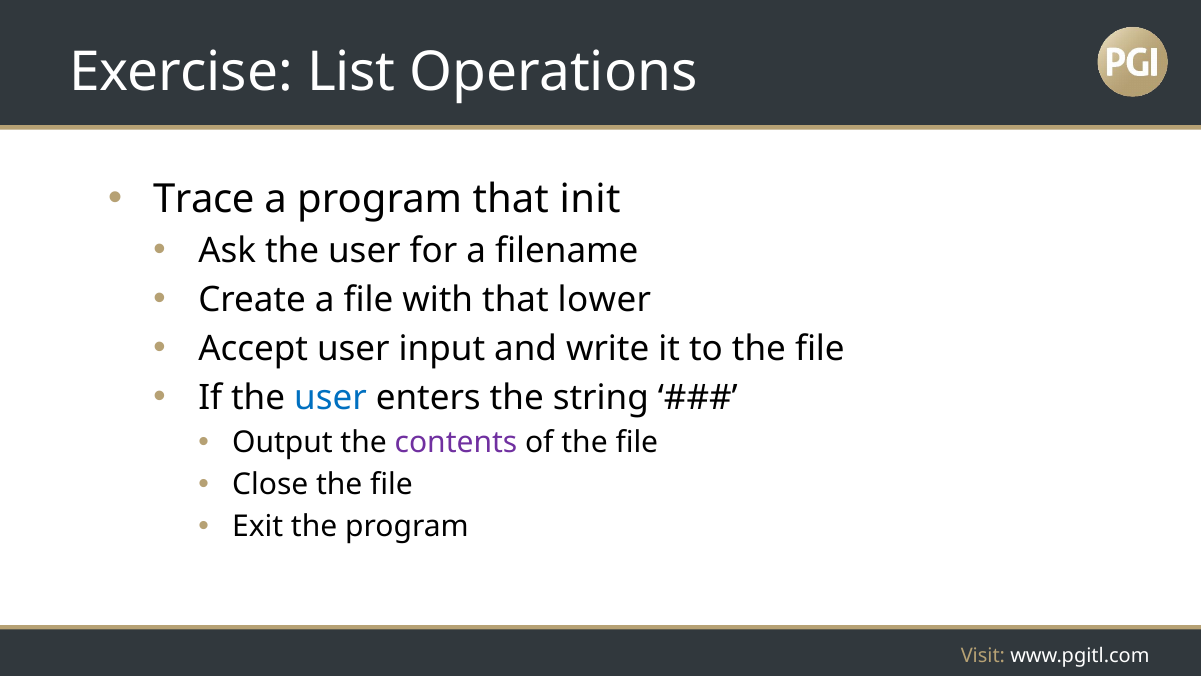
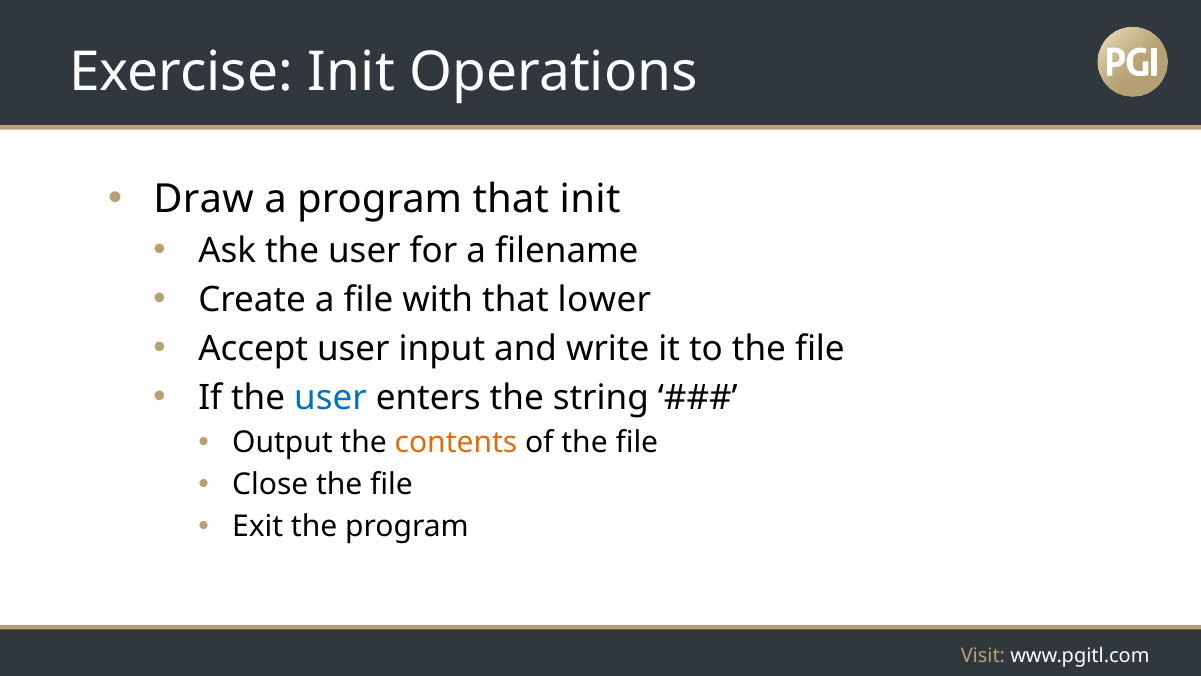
Exercise List: List -> Init
Trace: Trace -> Draw
contents colour: purple -> orange
